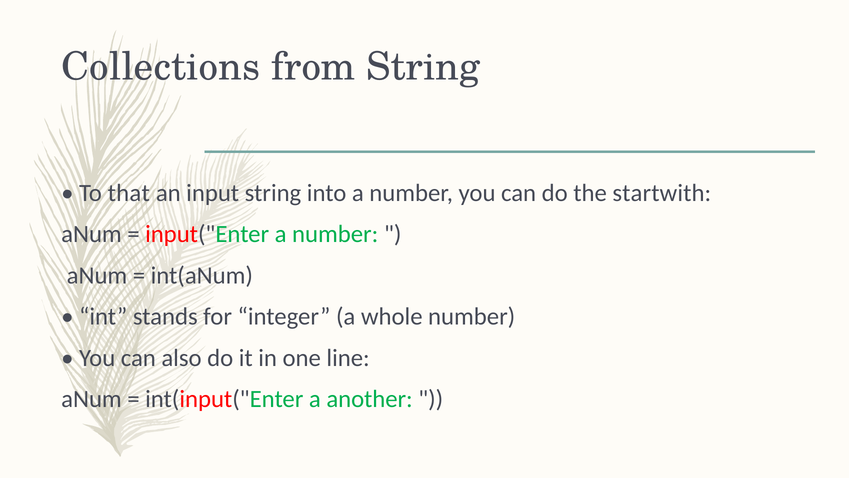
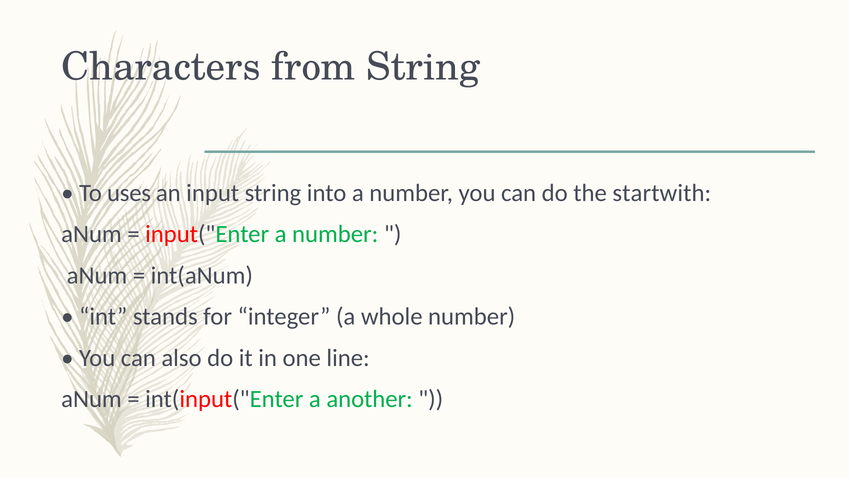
Collections: Collections -> Characters
that: that -> uses
